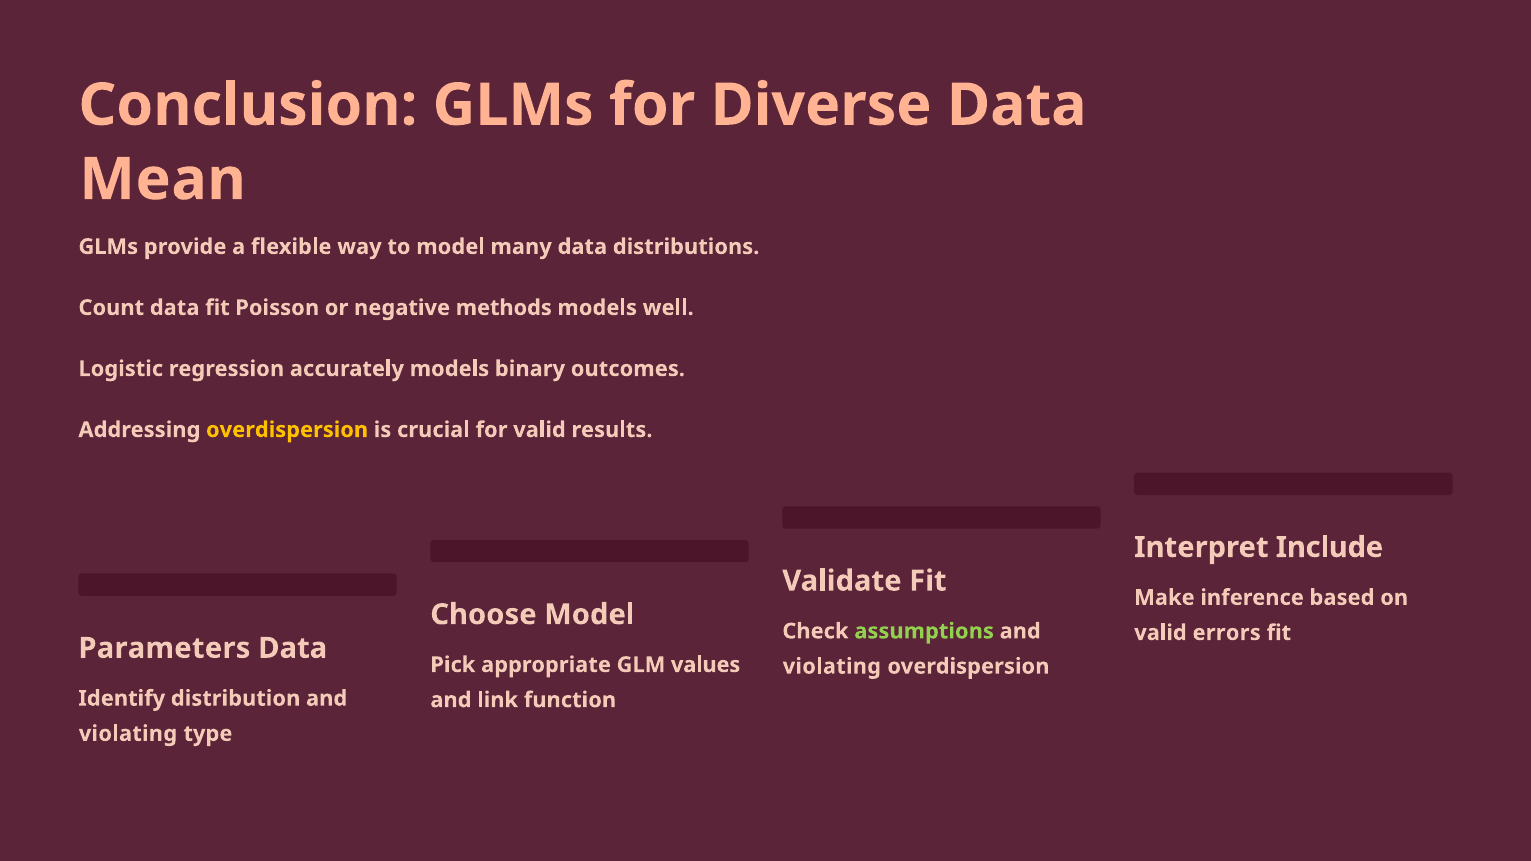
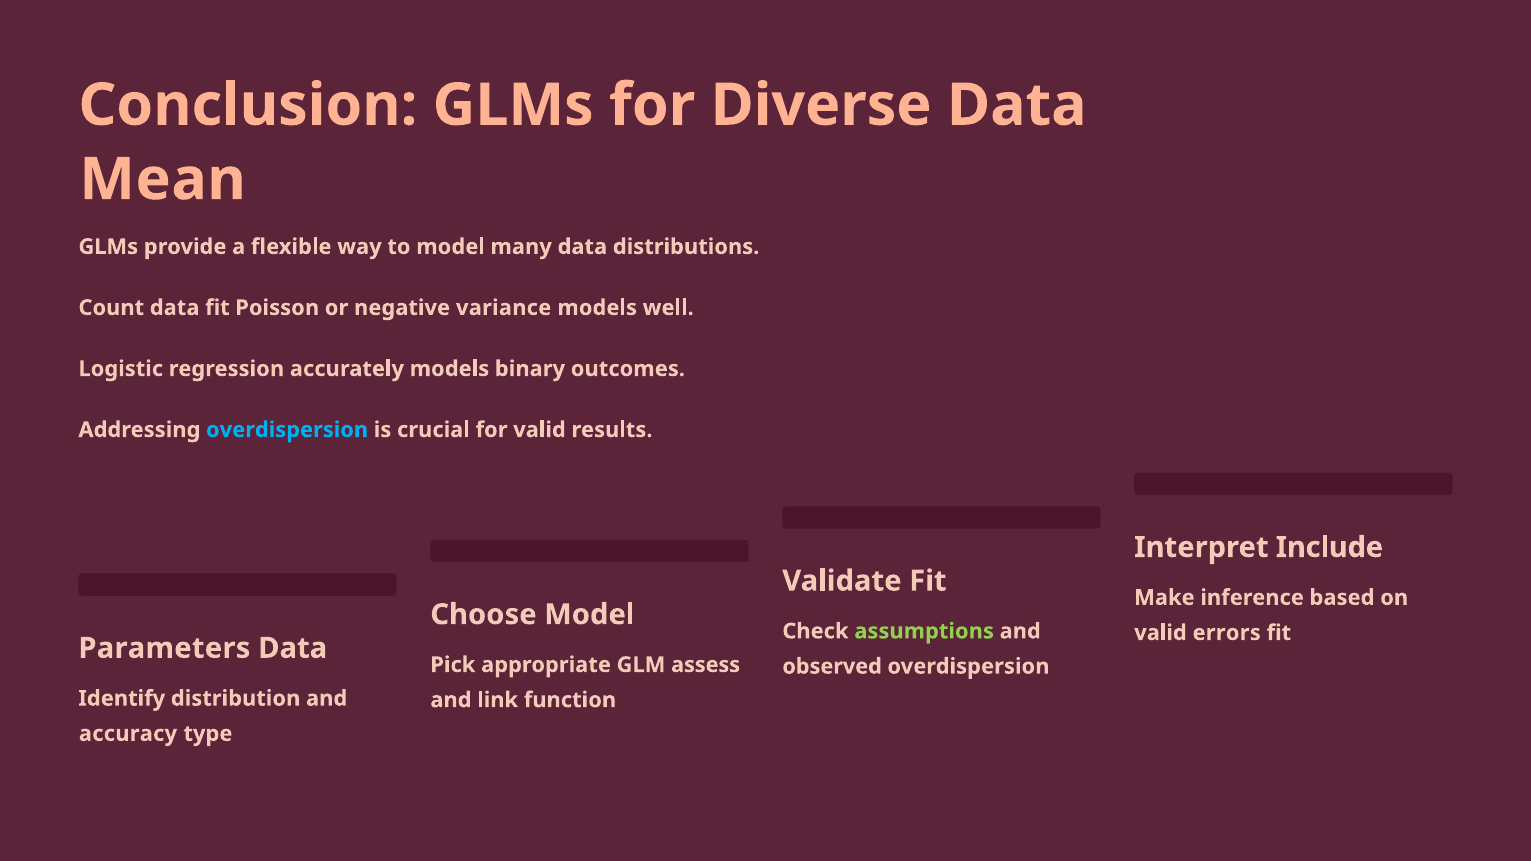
methods: methods -> variance
overdispersion at (287, 430) colour: yellow -> light blue
values: values -> assess
violating at (832, 667): violating -> observed
violating at (128, 734): violating -> accuracy
